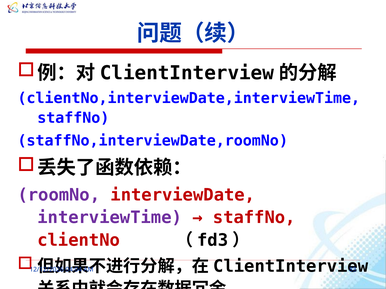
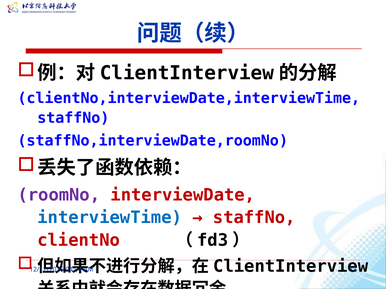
interviewTime colour: purple -> blue
